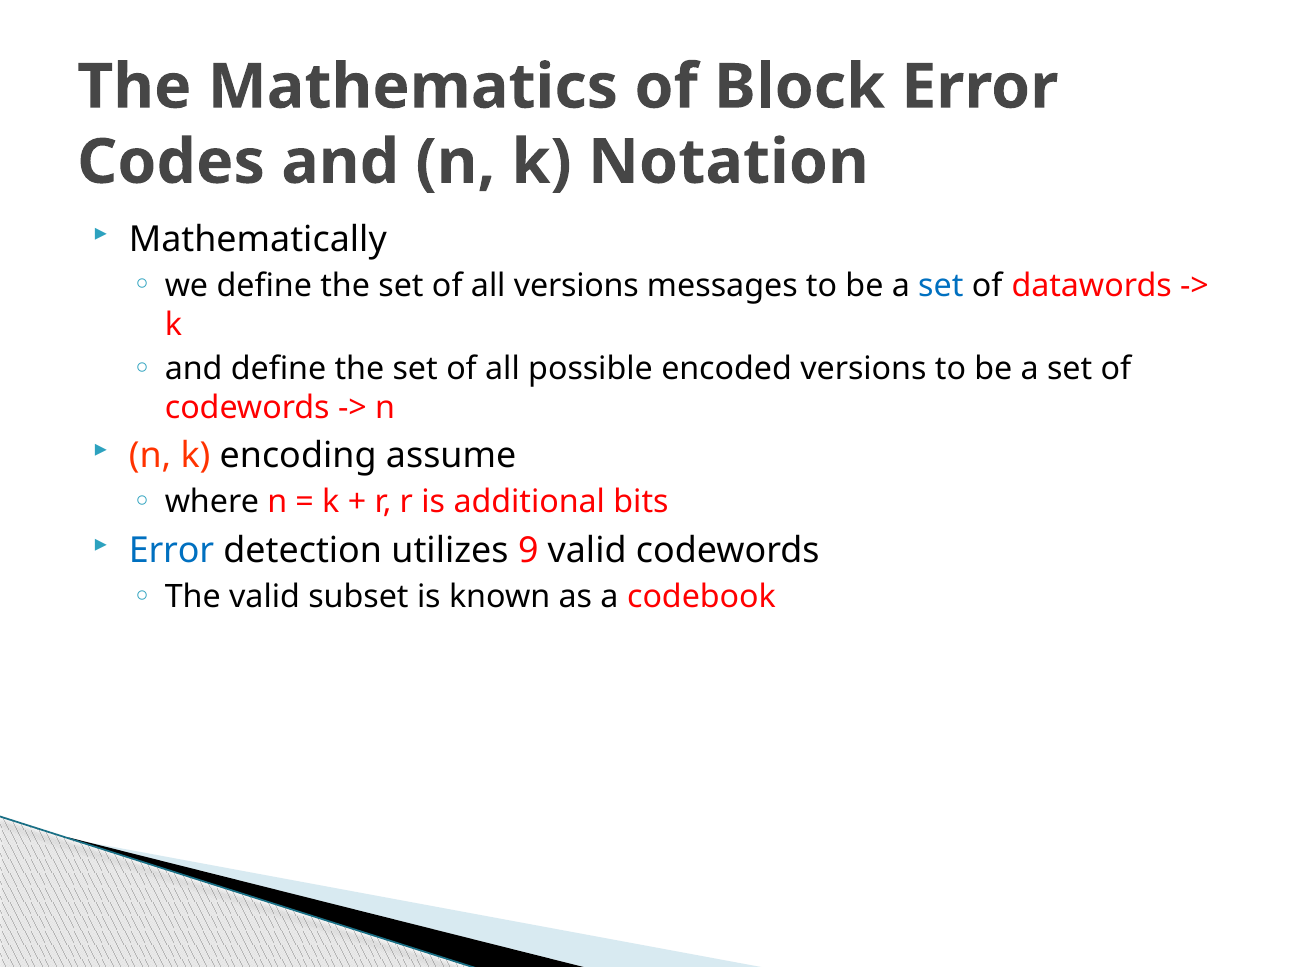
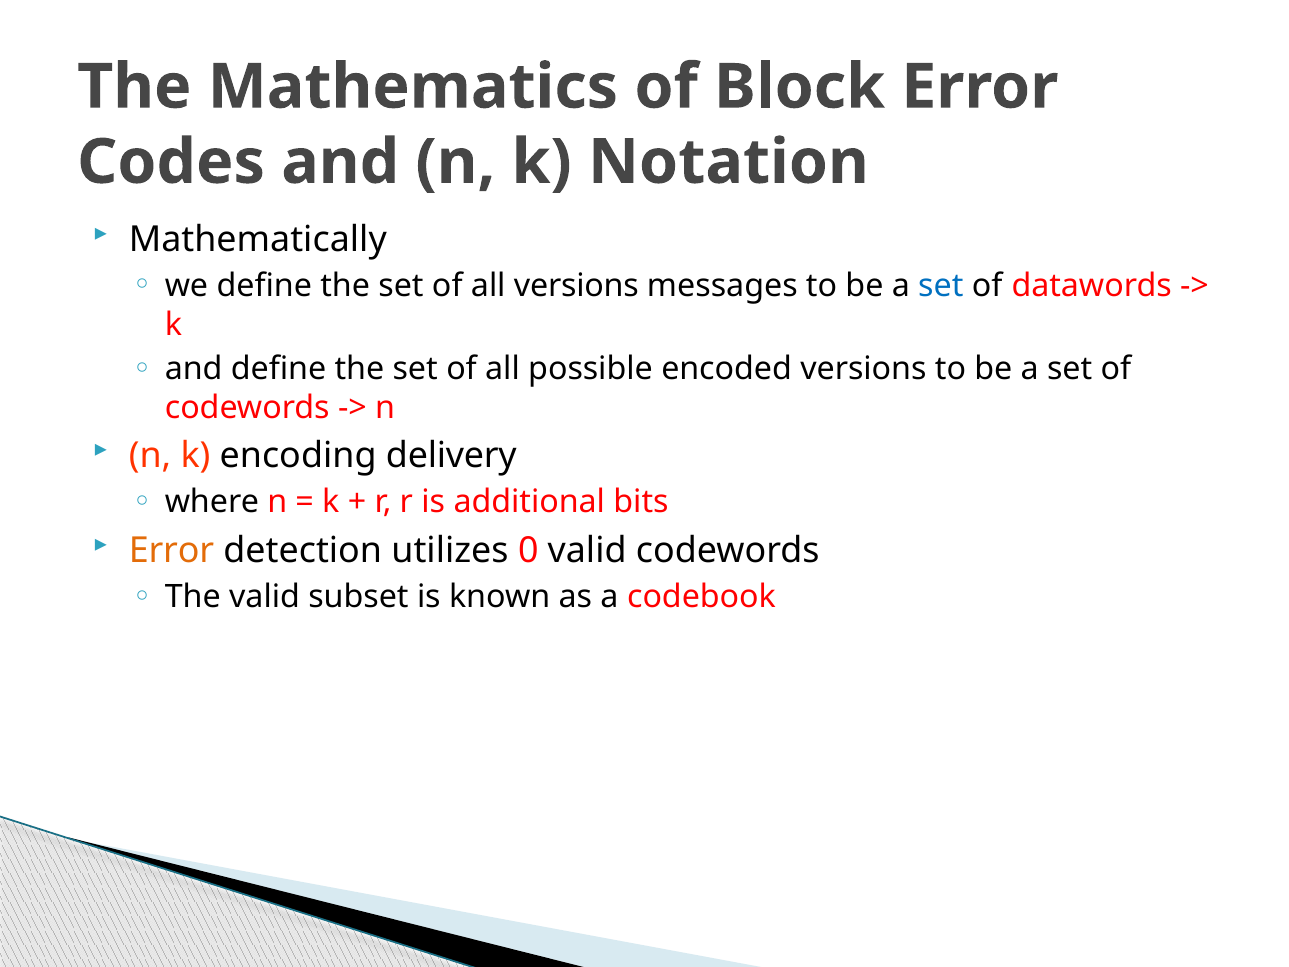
assume: assume -> delivery
Error at (171, 550) colour: blue -> orange
9: 9 -> 0
